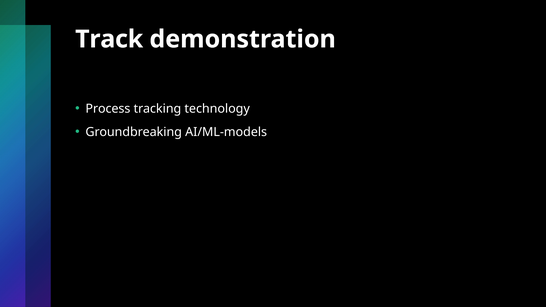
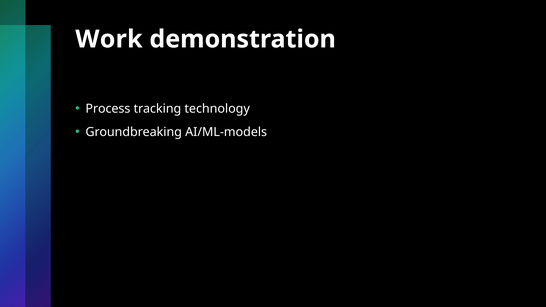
Track: Track -> Work
